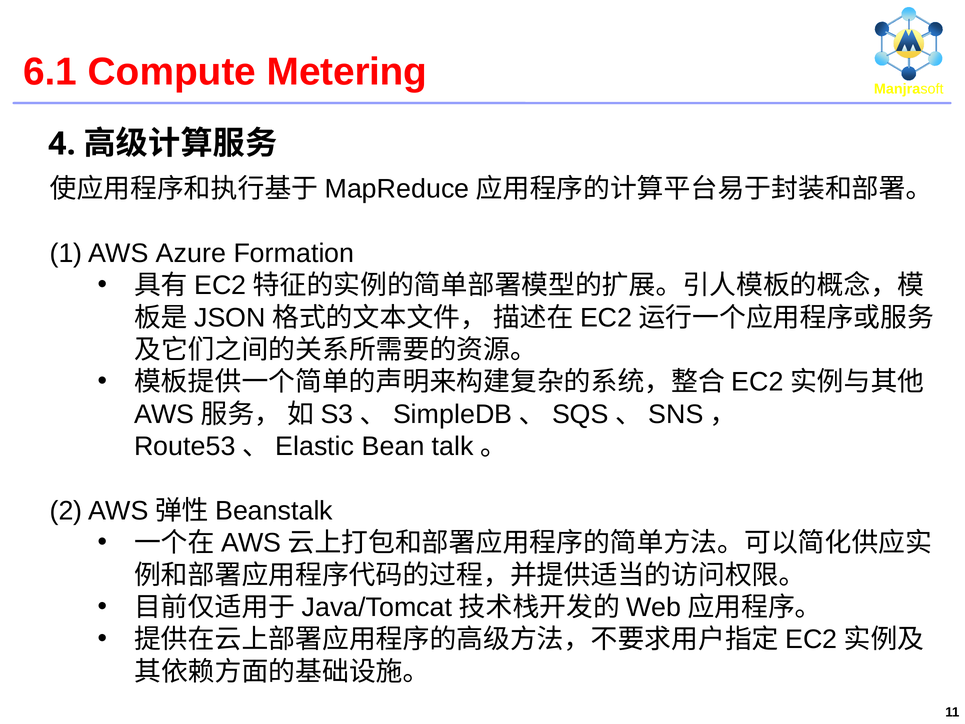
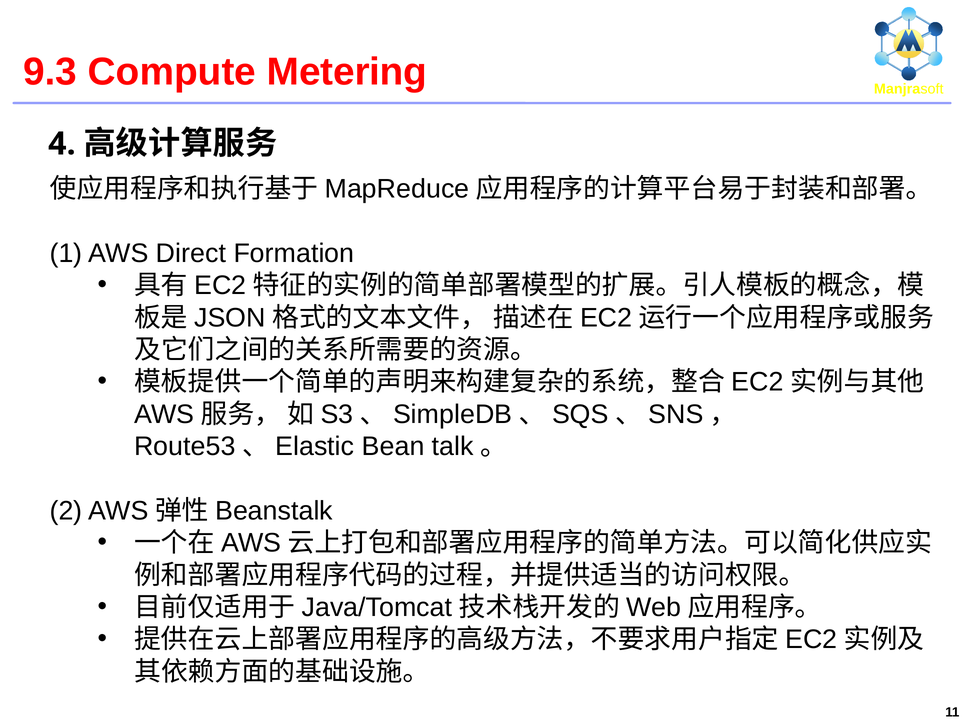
6.1: 6.1 -> 9.3
Azure: Azure -> Direct
